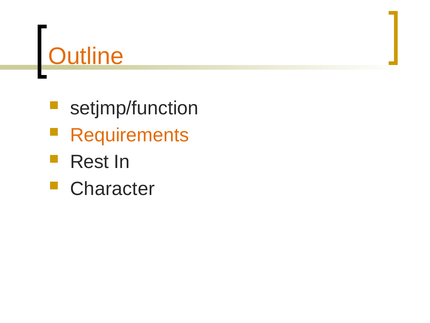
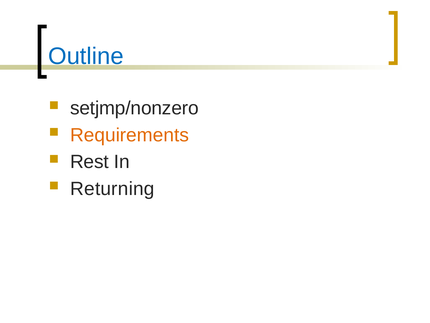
Outline colour: orange -> blue
setjmp/function: setjmp/function -> setjmp/nonzero
Character: Character -> Returning
